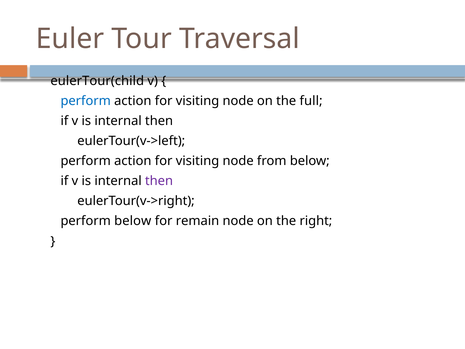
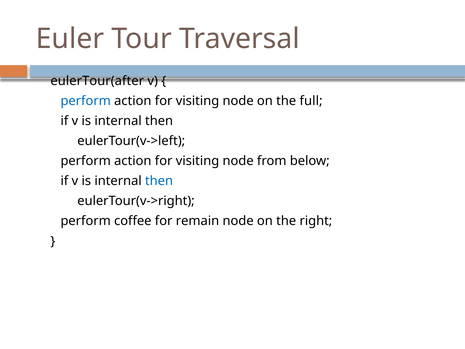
eulerTour(child: eulerTour(child -> eulerTour(after
then at (159, 181) colour: purple -> blue
perform below: below -> coffee
